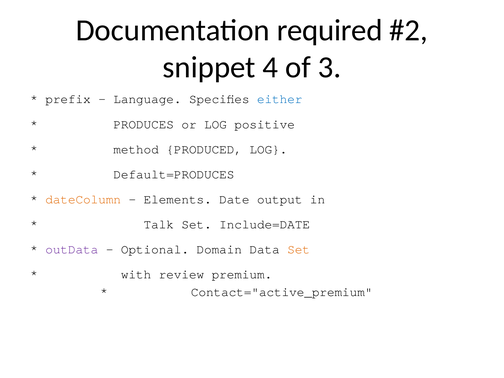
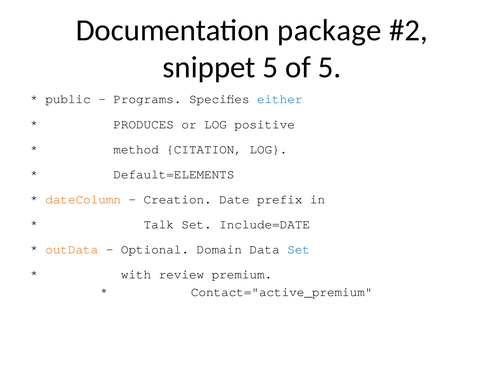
required: required -> package
snippet 4: 4 -> 5
of 3: 3 -> 5
prefix: prefix -> public
Language: Language -> Programs
PRODUCED: PRODUCED -> CITATION
Default=PRODUCES: Default=PRODUCES -> Default=ELEMENTS
Elements: Elements -> Creation
output: output -> prefix
outData colour: purple -> orange
Set at (299, 249) colour: orange -> blue
